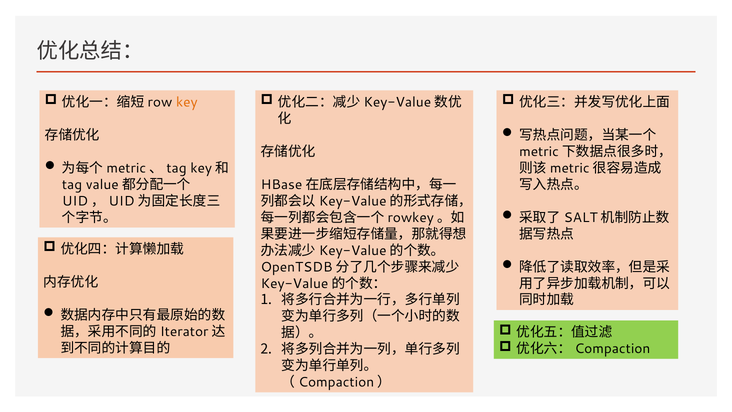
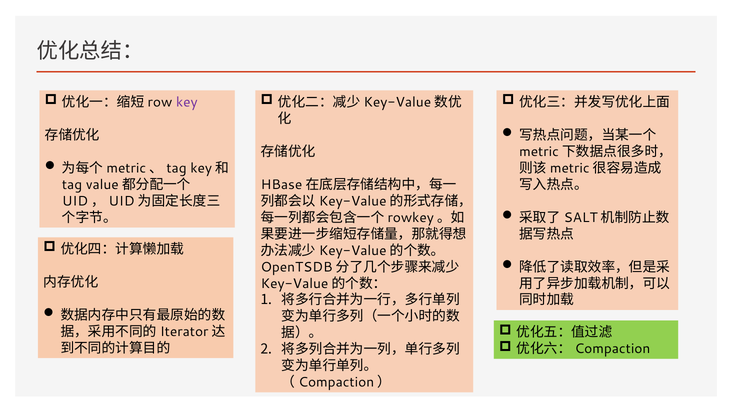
key colour: orange -> purple
